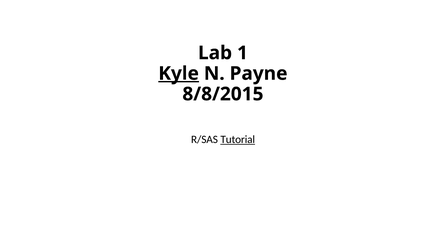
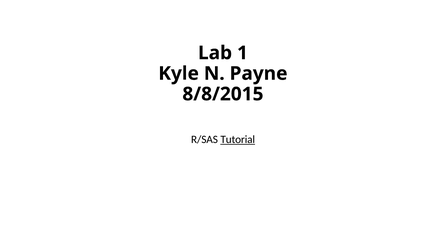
Kyle underline: present -> none
